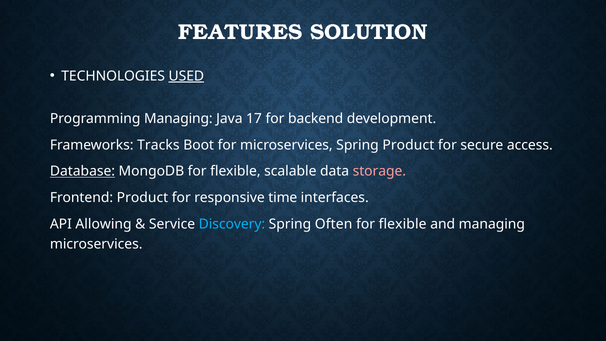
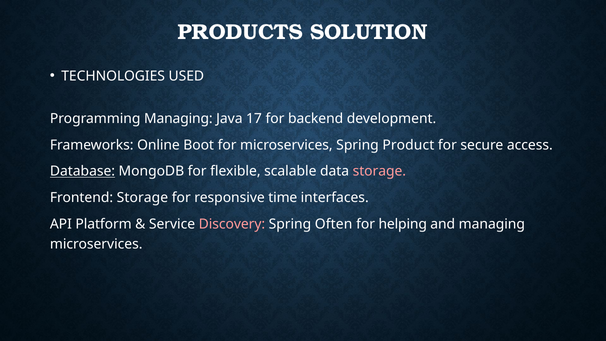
FEATURES: FEATURES -> PRODUCTS
USED underline: present -> none
Tracks: Tracks -> Online
Frontend Product: Product -> Storage
Allowing: Allowing -> Platform
Discovery colour: light blue -> pink
flexible at (403, 224): flexible -> helping
